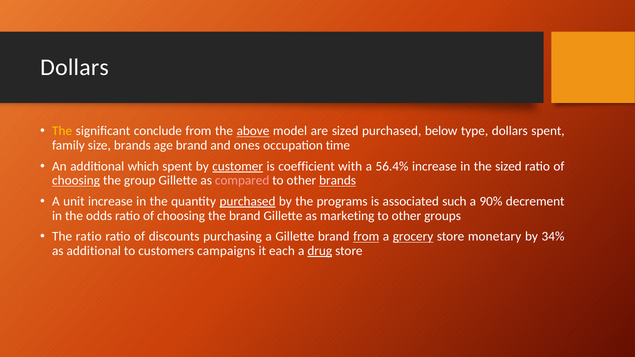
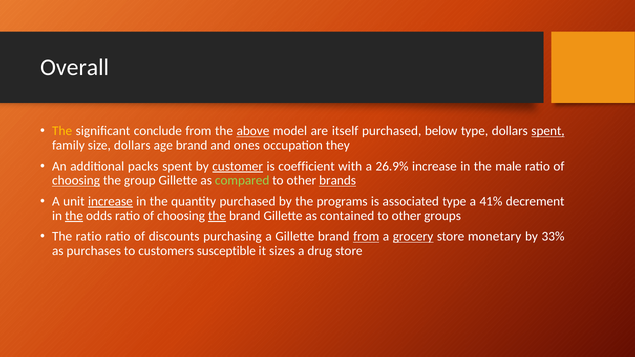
Dollars at (75, 67): Dollars -> Overall
are sized: sized -> itself
spent at (548, 131) underline: none -> present
size brands: brands -> dollars
time: time -> they
which: which -> packs
56.4%: 56.4% -> 26.9%
the sized: sized -> male
compared colour: pink -> light green
increase at (110, 202) underline: none -> present
purchased at (248, 202) underline: present -> none
associated such: such -> type
90%: 90% -> 41%
the at (74, 216) underline: none -> present
the at (217, 216) underline: none -> present
marketing: marketing -> contained
34%: 34% -> 33%
as additional: additional -> purchases
campaigns: campaigns -> susceptible
each: each -> sizes
drug underline: present -> none
